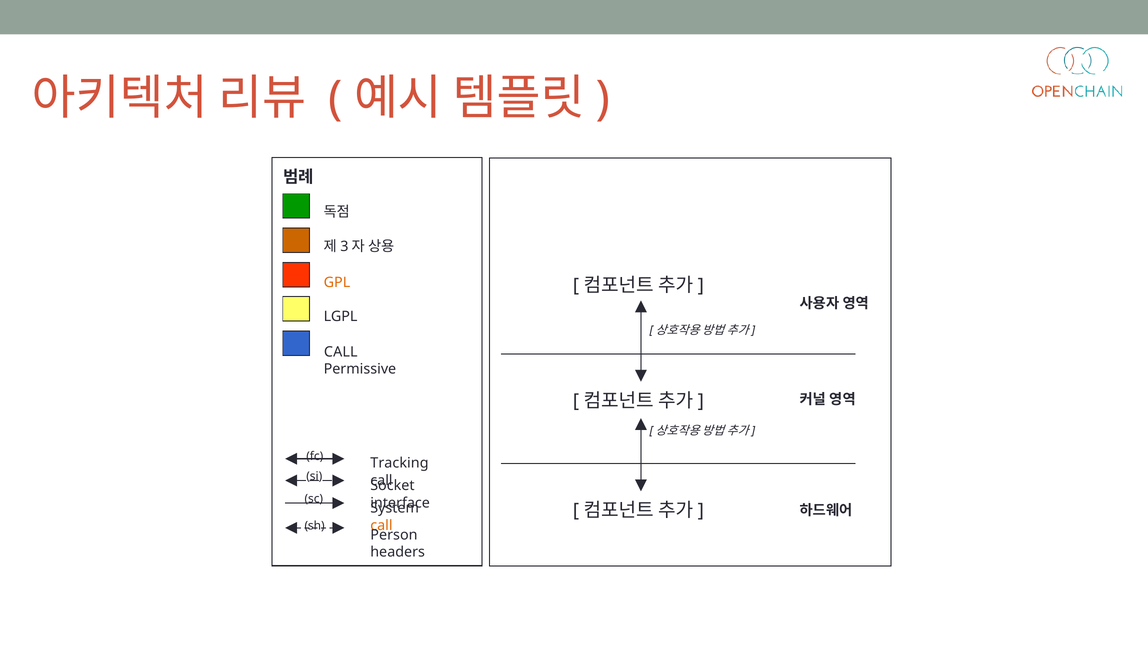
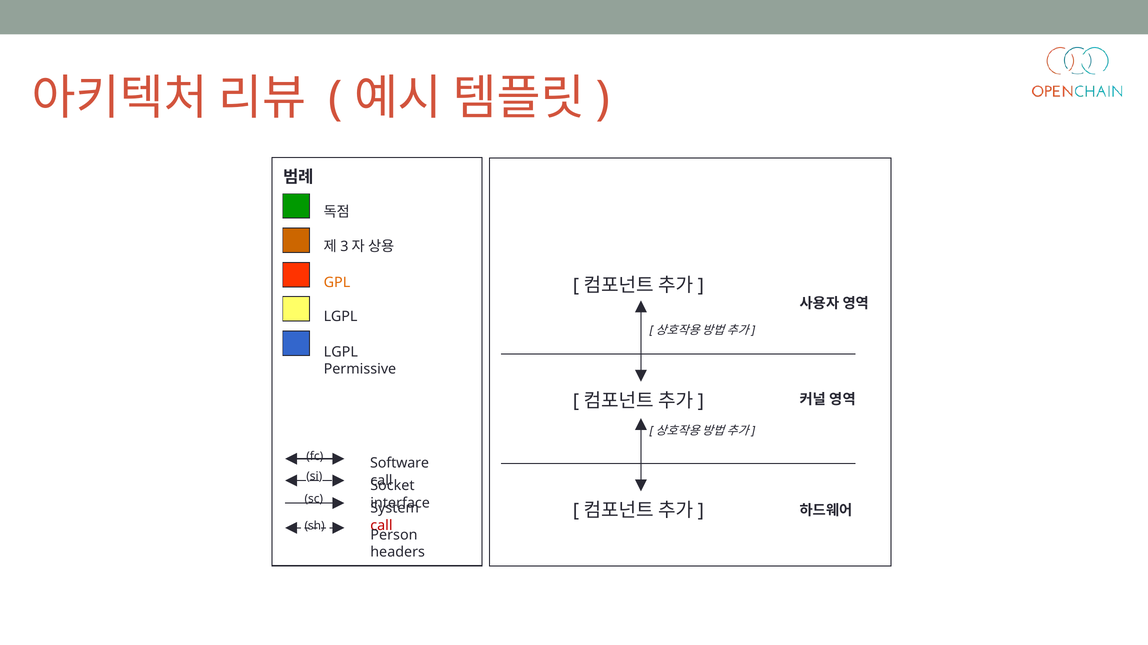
CALL at (341, 352): CALL -> LGPL
Tracking: Tracking -> Software
call at (381, 526) colour: orange -> red
